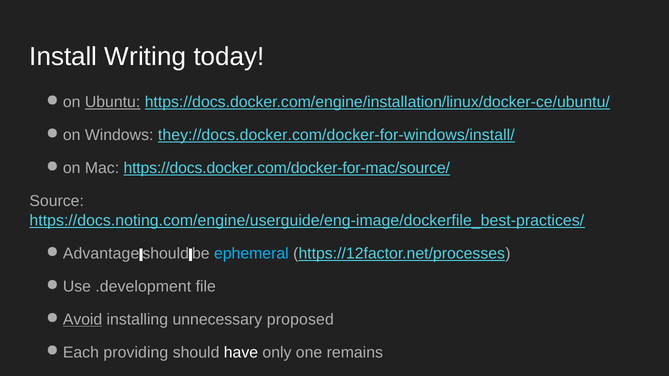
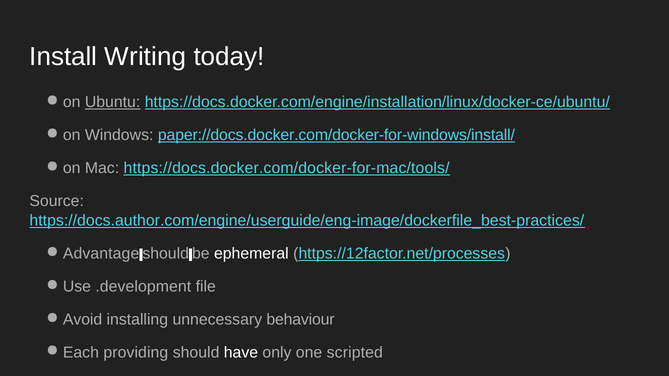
they://docs.docker.com/docker-for-windows/install/: they://docs.docker.com/docker-for-windows/install/ -> paper://docs.docker.com/docker-for-windows/install/
https://docs.docker.com/docker-for-mac/source/: https://docs.docker.com/docker-for-mac/source/ -> https://docs.docker.com/docker-for-mac/tools/
https://docs.noting.com/engine/userguide/eng-image/dockerfile_best-practices/: https://docs.noting.com/engine/userguide/eng-image/dockerfile_best-practices/ -> https://docs.author.com/engine/userguide/eng-image/dockerfile_best-practices/
ephemeral colour: light blue -> white
Avoid underline: present -> none
proposed: proposed -> behaviour
remains: remains -> scripted
